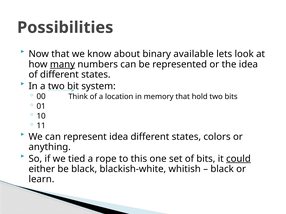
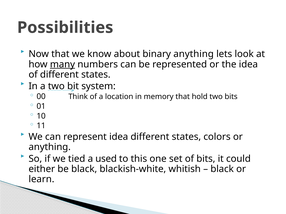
binary available: available -> anything
rope: rope -> used
could underline: present -> none
